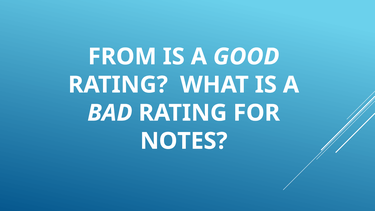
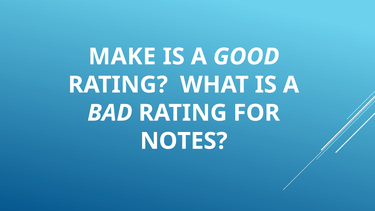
FROM: FROM -> MAKE
